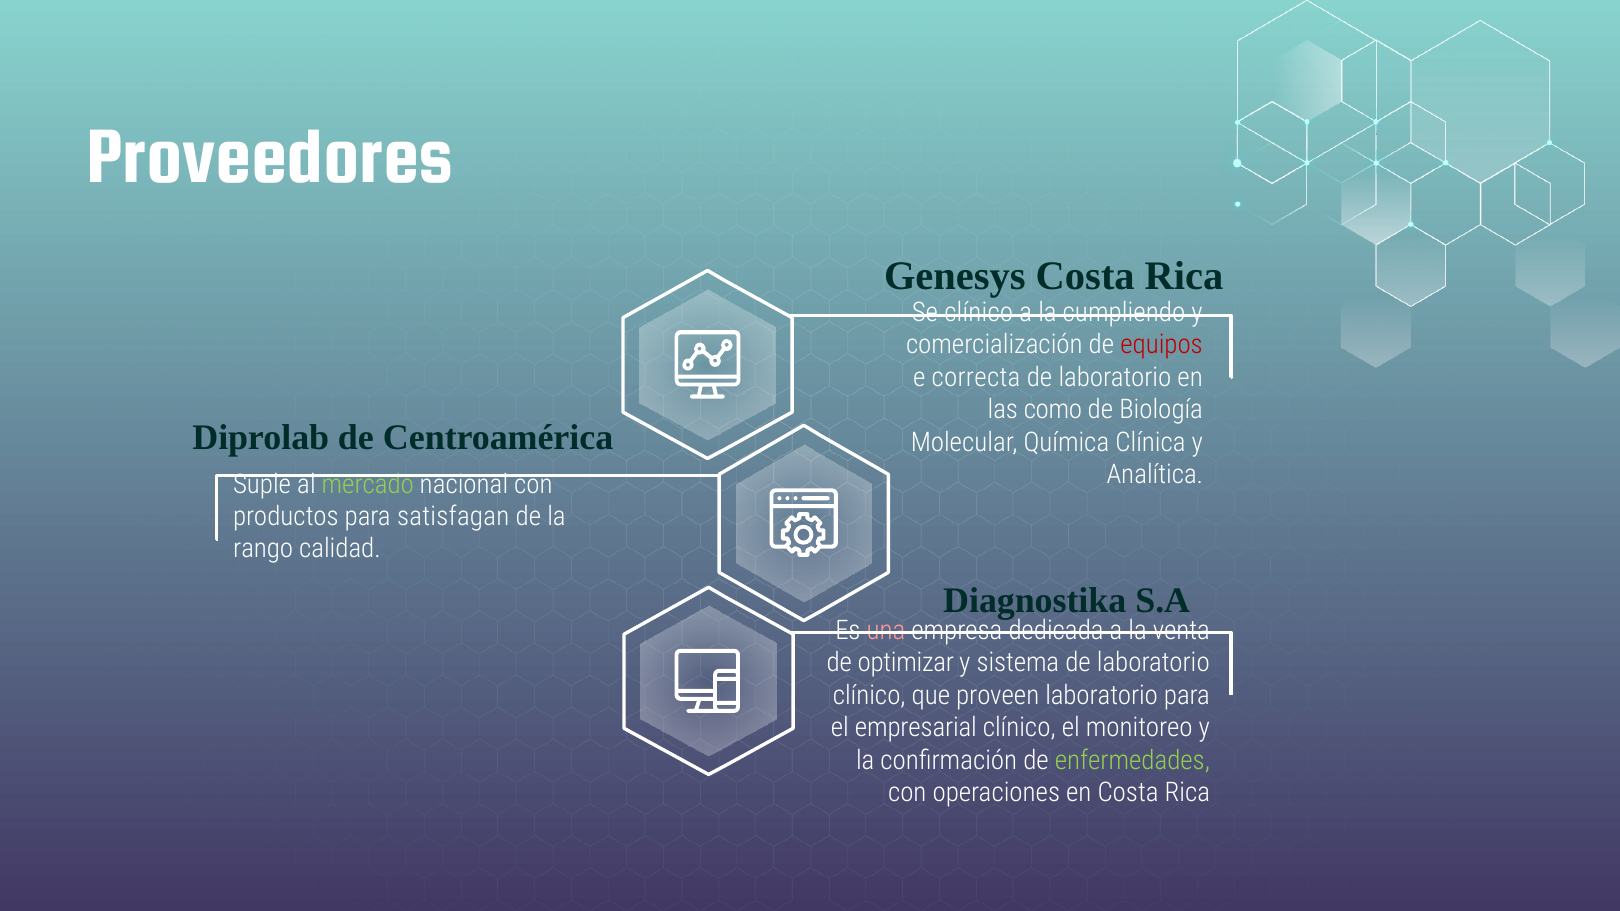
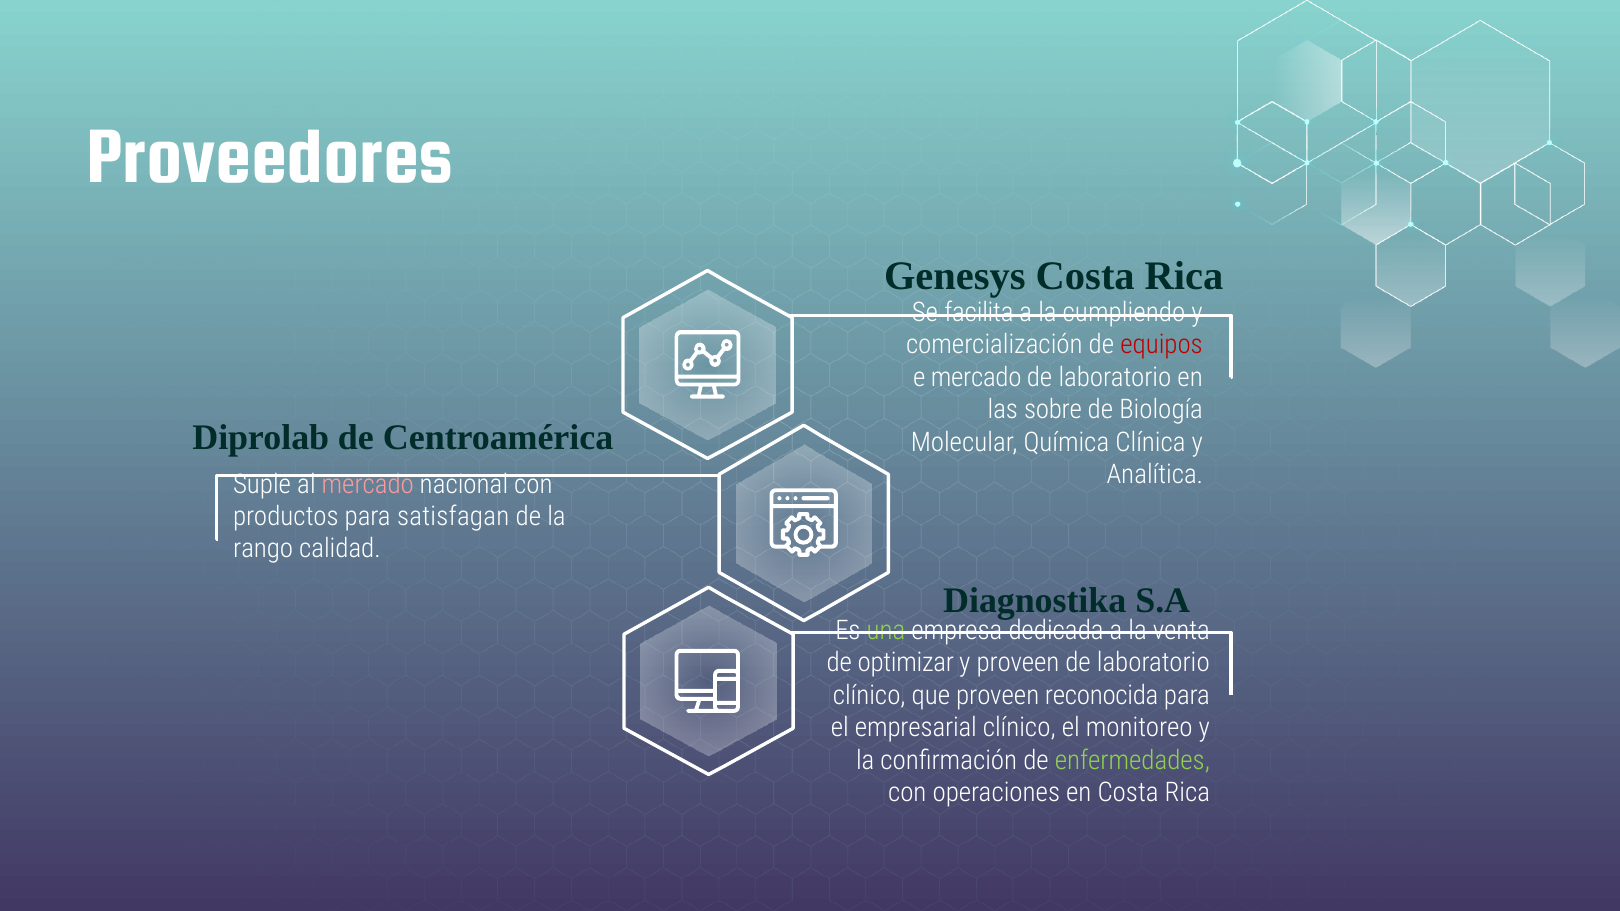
Se clínico: clínico -> facilita
e correcta: correcta -> mercado
como: como -> sobre
mercado at (368, 484) colour: light green -> pink
una colour: pink -> light green
y sistema: sistema -> proveen
proveen laboratorio: laboratorio -> reconocida
